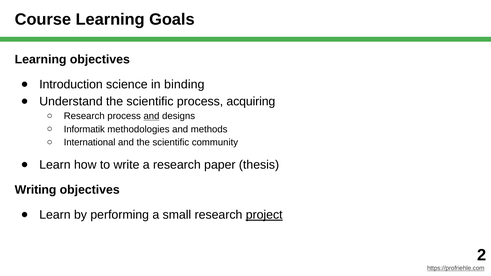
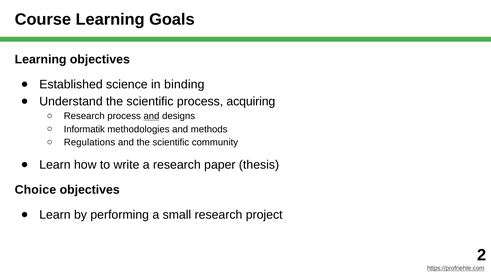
Introduction: Introduction -> Established
International: International -> Regulations
Writing: Writing -> Choice
project underline: present -> none
